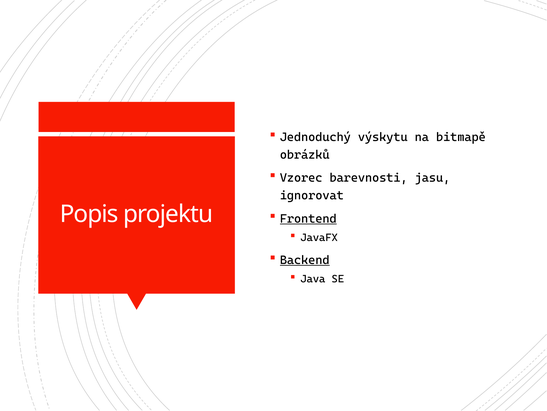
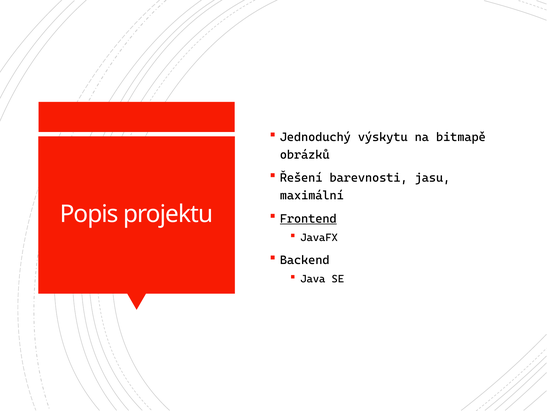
Vzorec: Vzorec -> Řešení
ignorovat: ignorovat -> maximální
Backend underline: present -> none
